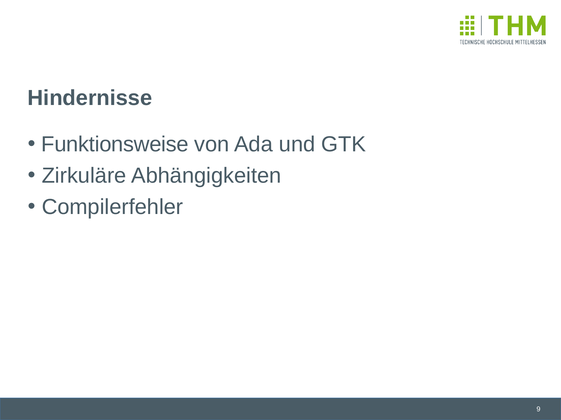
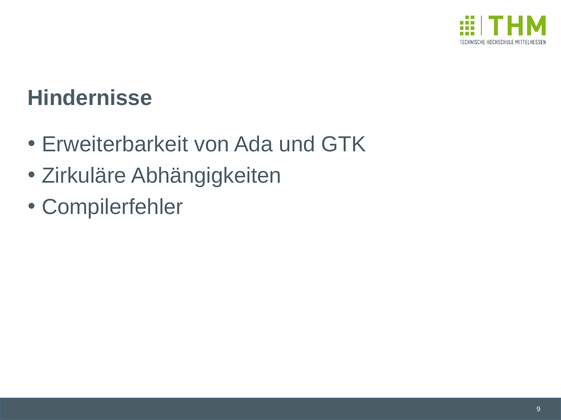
Funktionsweise: Funktionsweise -> Erweiterbarkeit
